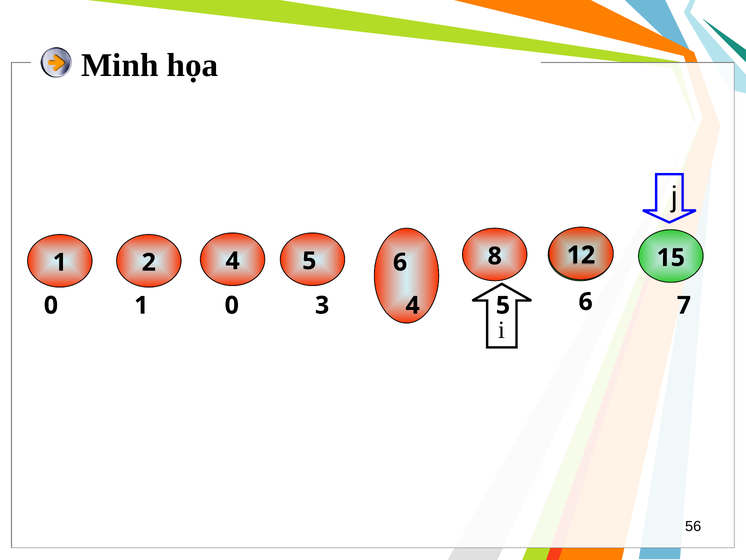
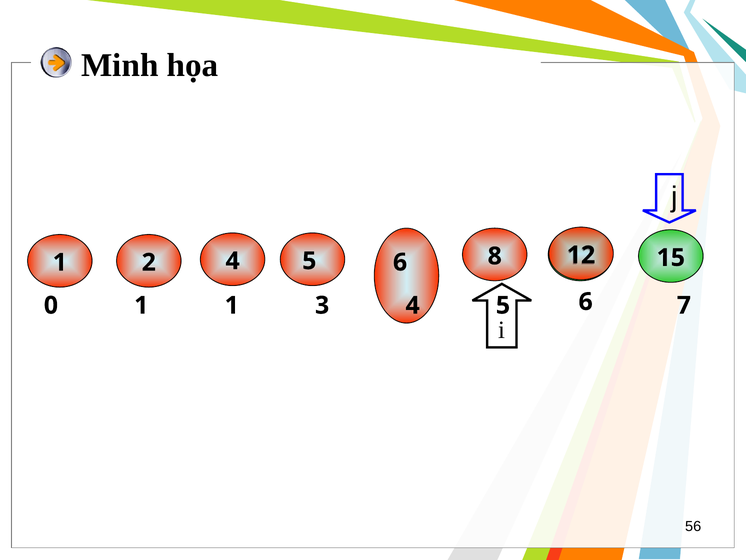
0 at (232, 305): 0 -> 1
